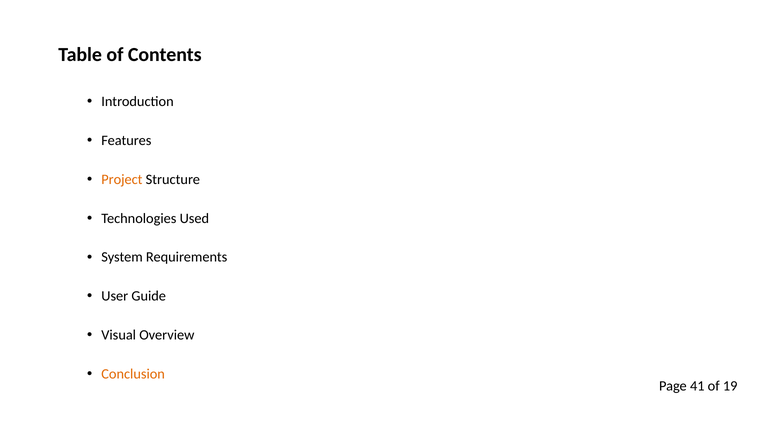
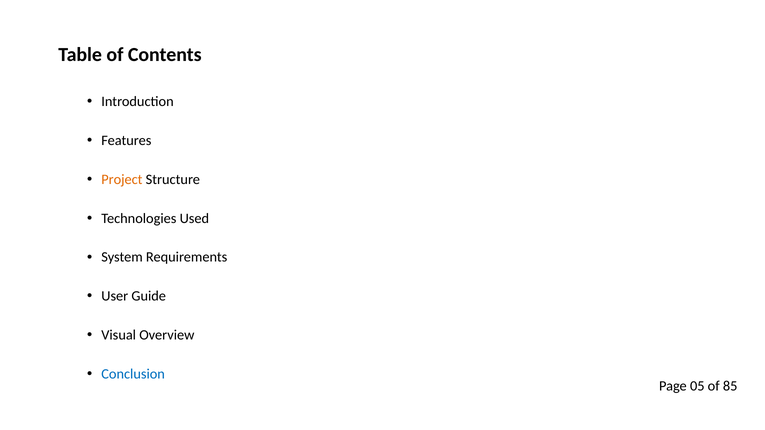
Conclusion colour: orange -> blue
41: 41 -> 05
19: 19 -> 85
